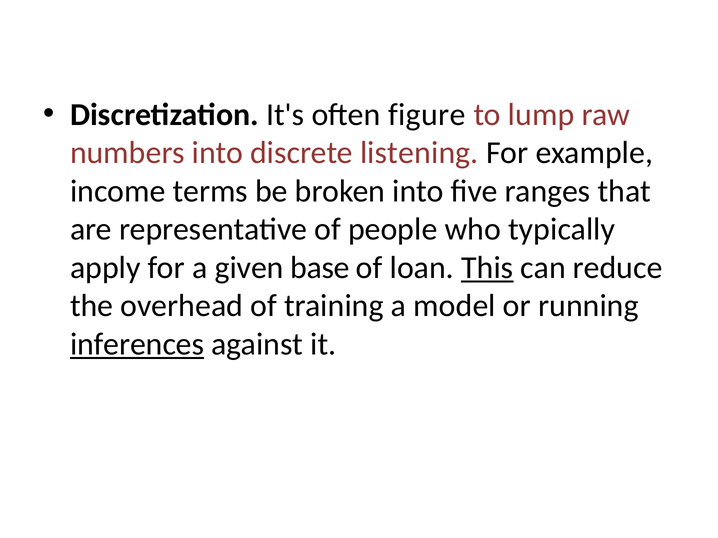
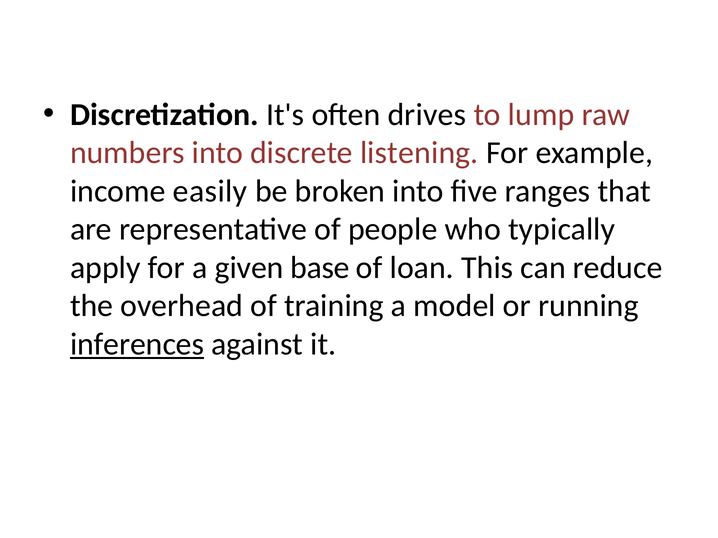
figure: figure -> drives
terms: terms -> easily
This underline: present -> none
